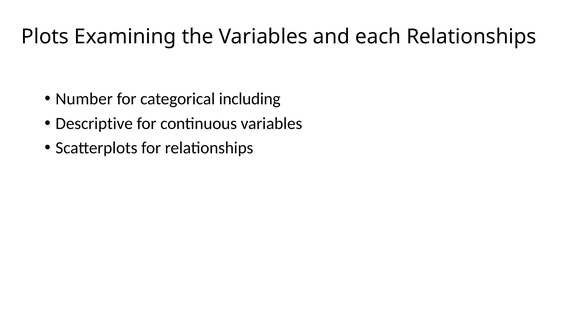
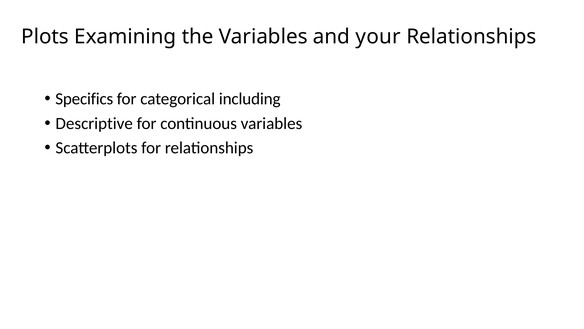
each: each -> your
Number: Number -> Specifics
